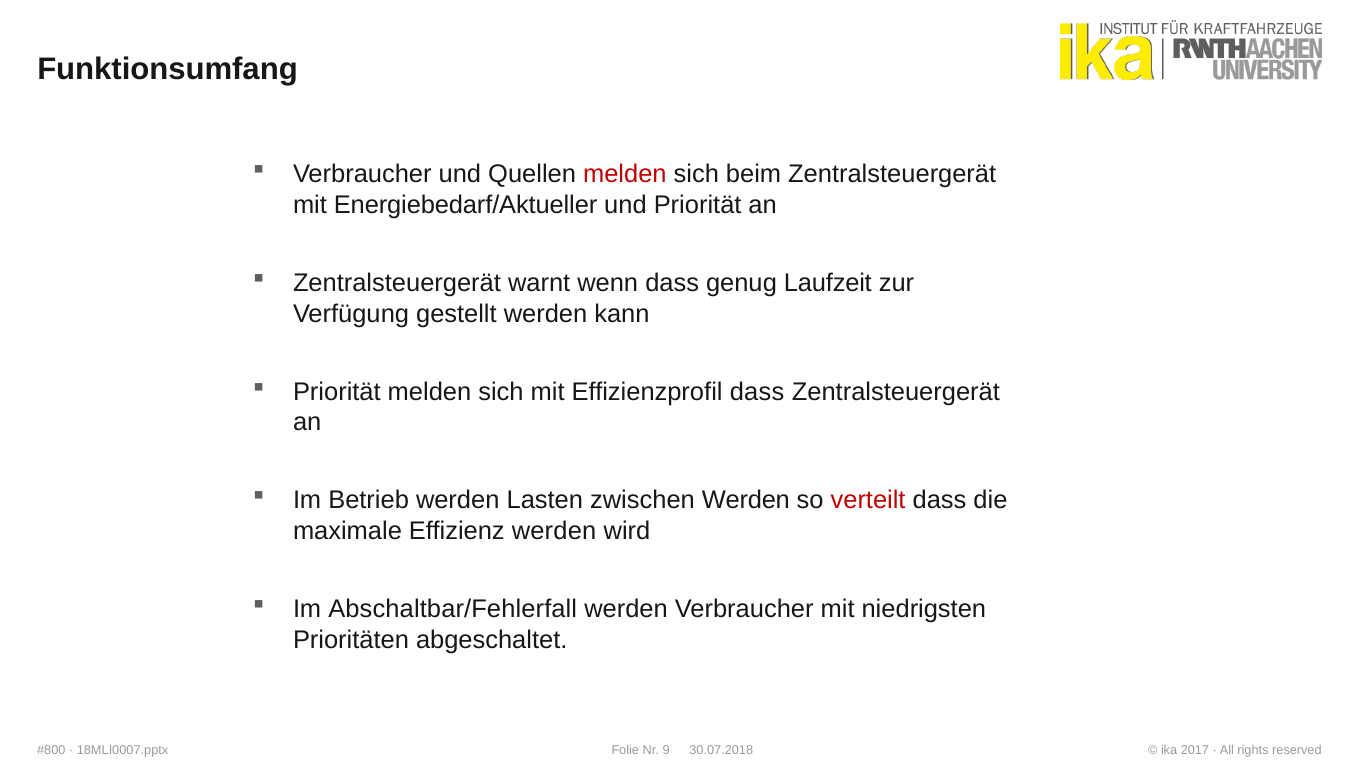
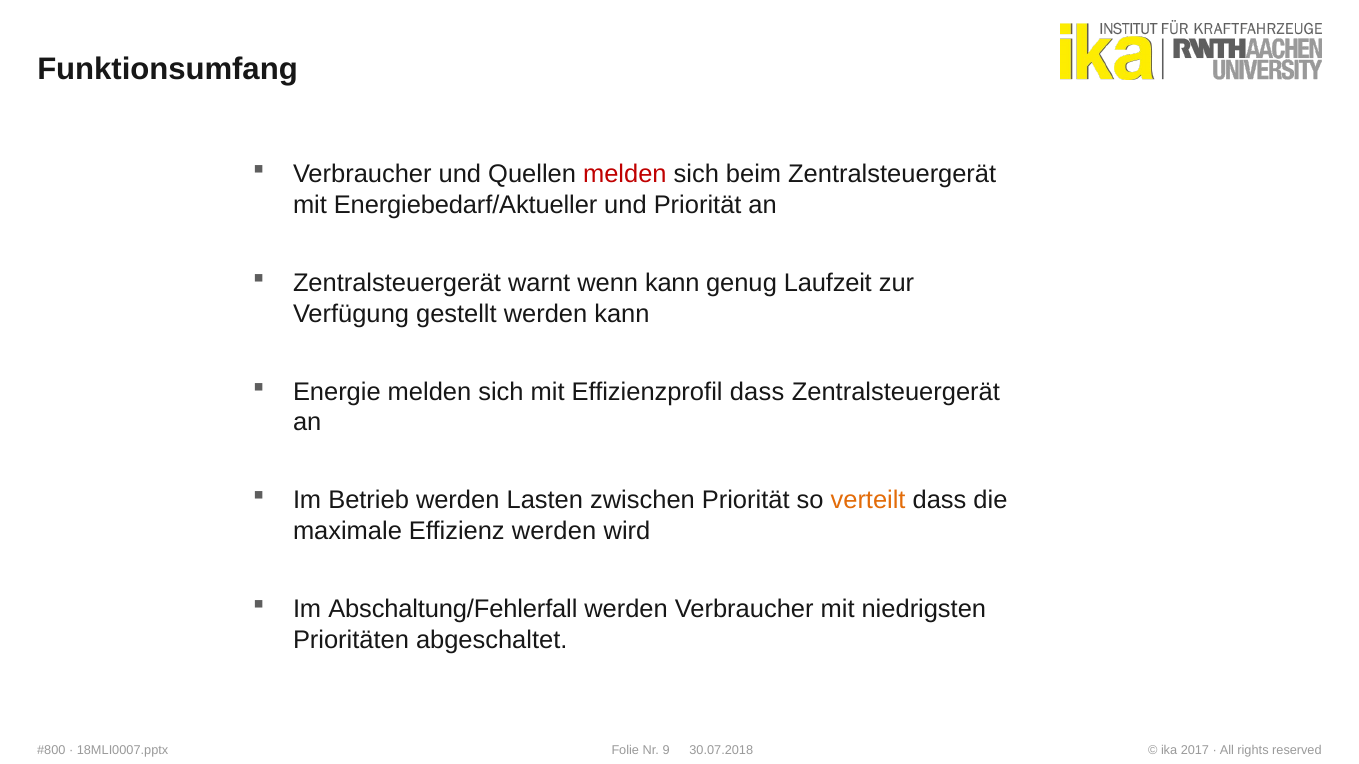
wenn dass: dass -> kann
Priorität at (337, 392): Priorität -> Energie
zwischen Werden: Werden -> Priorität
verteilt colour: red -> orange
Abschaltbar/Fehlerfall: Abschaltbar/Fehlerfall -> Abschaltung/Fehlerfall
